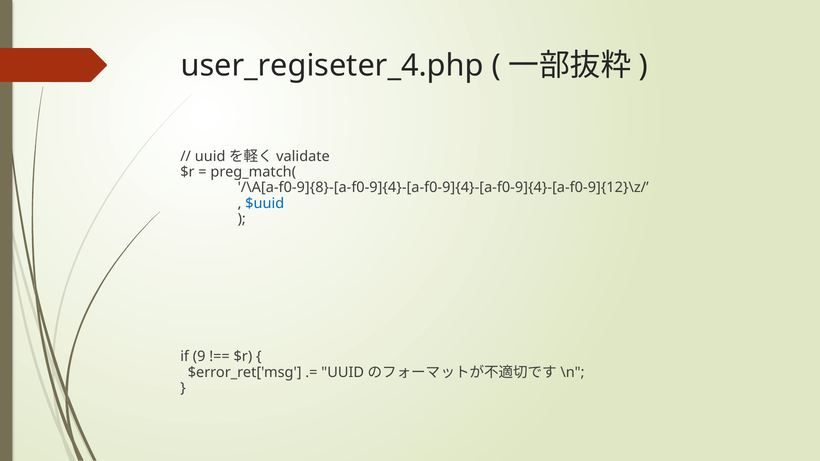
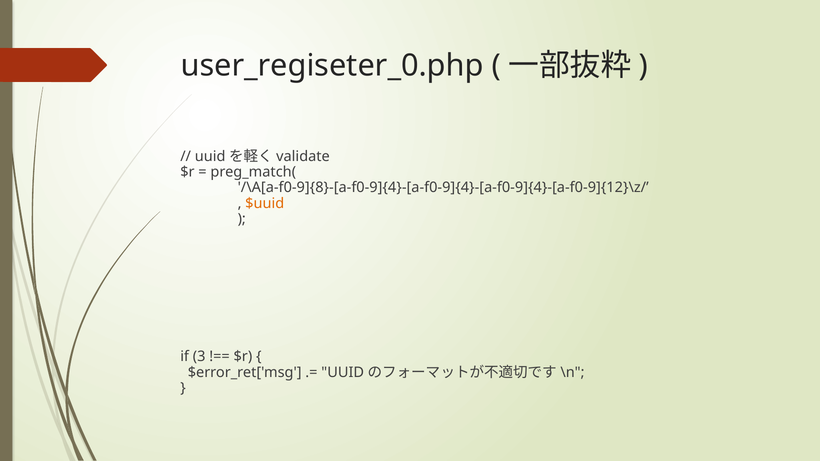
user_regiseter_4.php: user_regiseter_4.php -> user_regiseter_0.php
$uuid colour: blue -> orange
9: 9 -> 3
